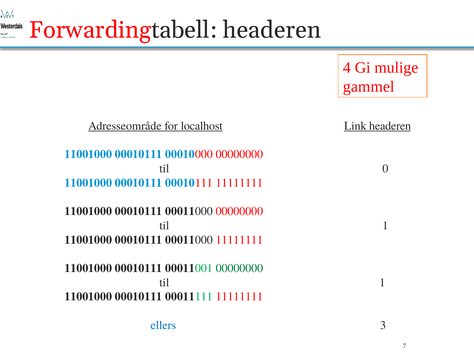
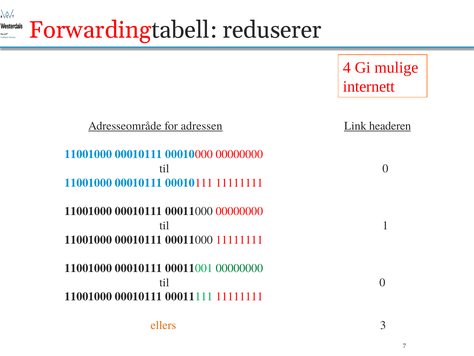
Forwardingtabell headeren: headeren -> reduserer
gammel: gammel -> internett
localhost: localhost -> adressen
1 at (382, 282): 1 -> 0
ellers colour: blue -> orange
